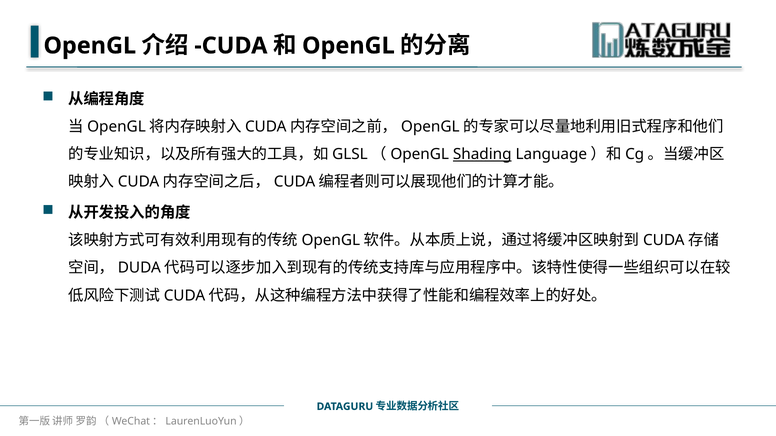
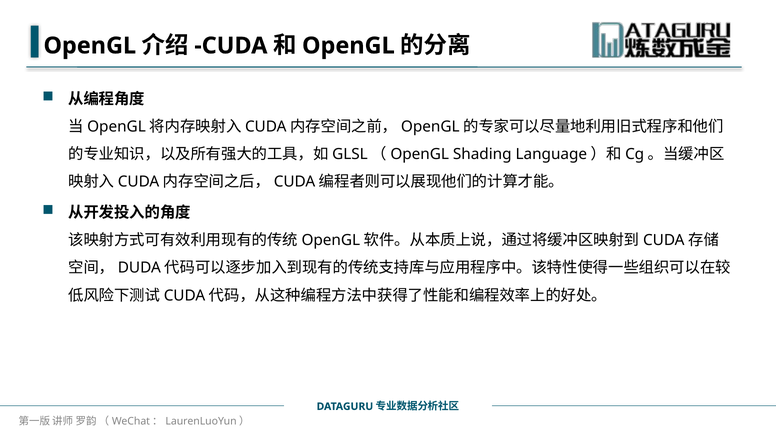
Shading underline: present -> none
